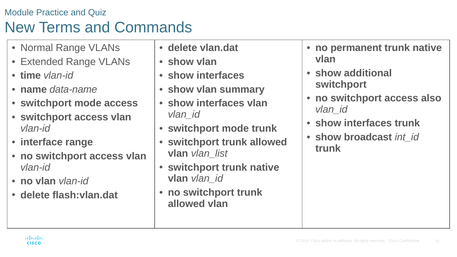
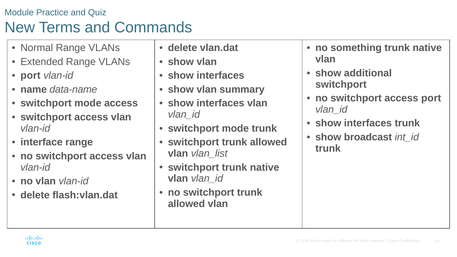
permanent: permanent -> something
time at (31, 76): time -> port
access also: also -> port
